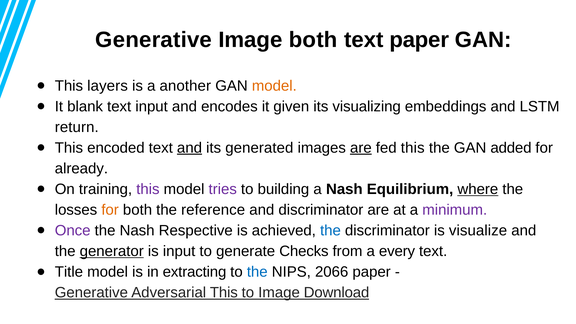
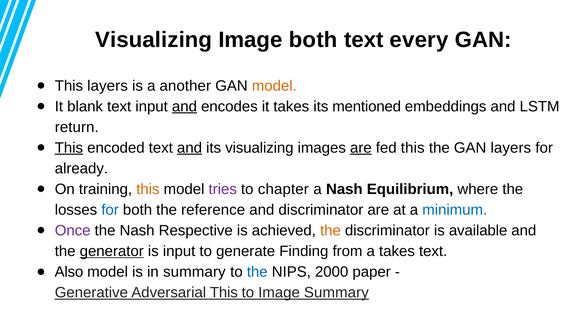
Generative at (154, 40): Generative -> Visualizing
text paper: paper -> every
and at (184, 106) underline: none -> present
it given: given -> takes
visualizing: visualizing -> mentioned
This at (69, 148) underline: none -> present
its generated: generated -> visualizing
GAN added: added -> layers
this at (148, 189) colour: purple -> orange
building: building -> chapter
where underline: present -> none
for at (110, 210) colour: orange -> blue
minimum colour: purple -> blue
the at (330, 231) colour: blue -> orange
visualize: visualize -> available
Checks: Checks -> Finding
a every: every -> takes
Title: Title -> Also
in extracting: extracting -> summary
2066: 2066 -> 2000
Image Download: Download -> Summary
